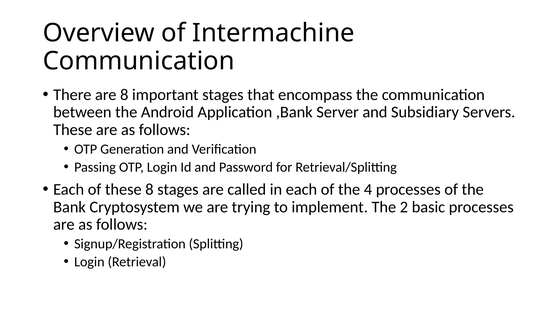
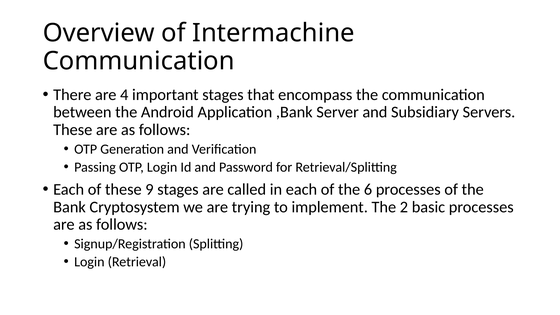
are 8: 8 -> 4
these 8: 8 -> 9
4: 4 -> 6
